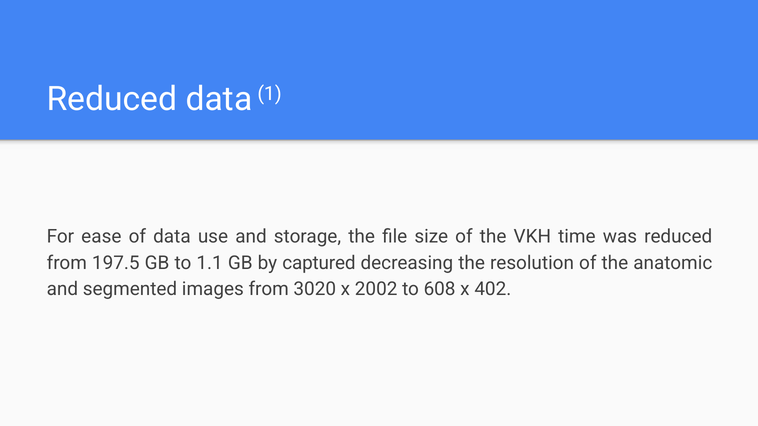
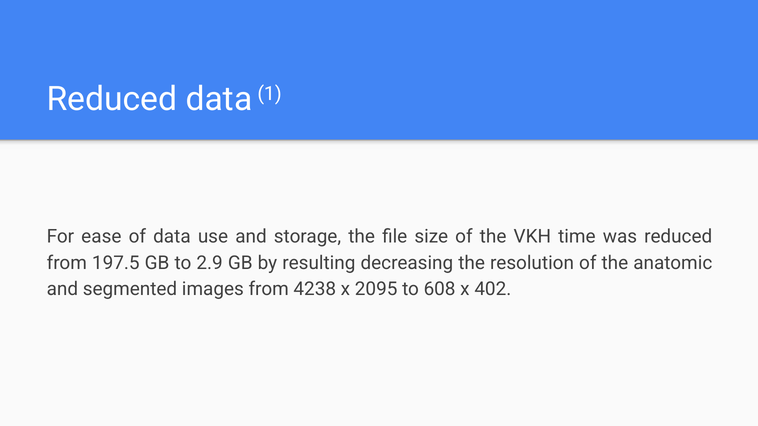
1.1: 1.1 -> 2.9
captured: captured -> resulting
3020: 3020 -> 4238
2002: 2002 -> 2095
